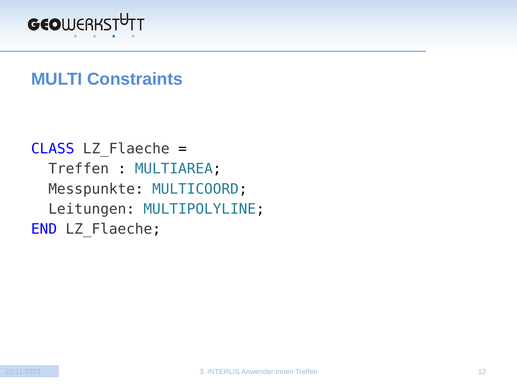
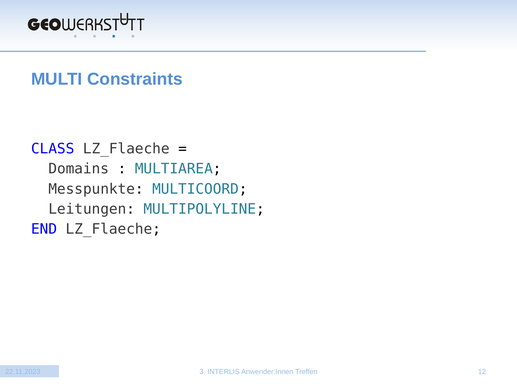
Treffen at (79, 169): Treffen -> Domains
